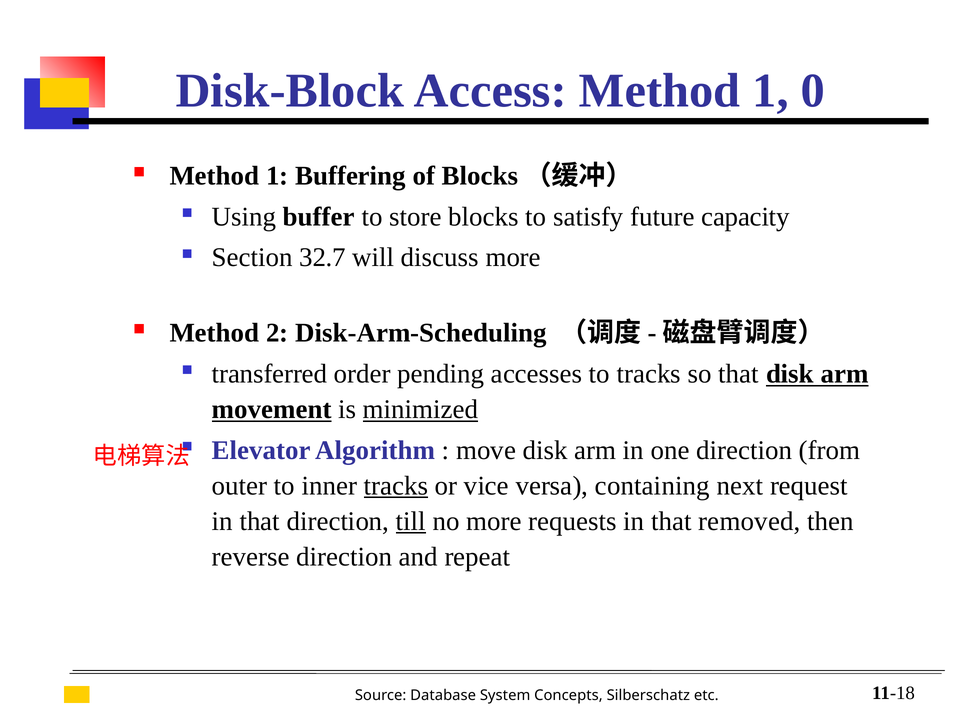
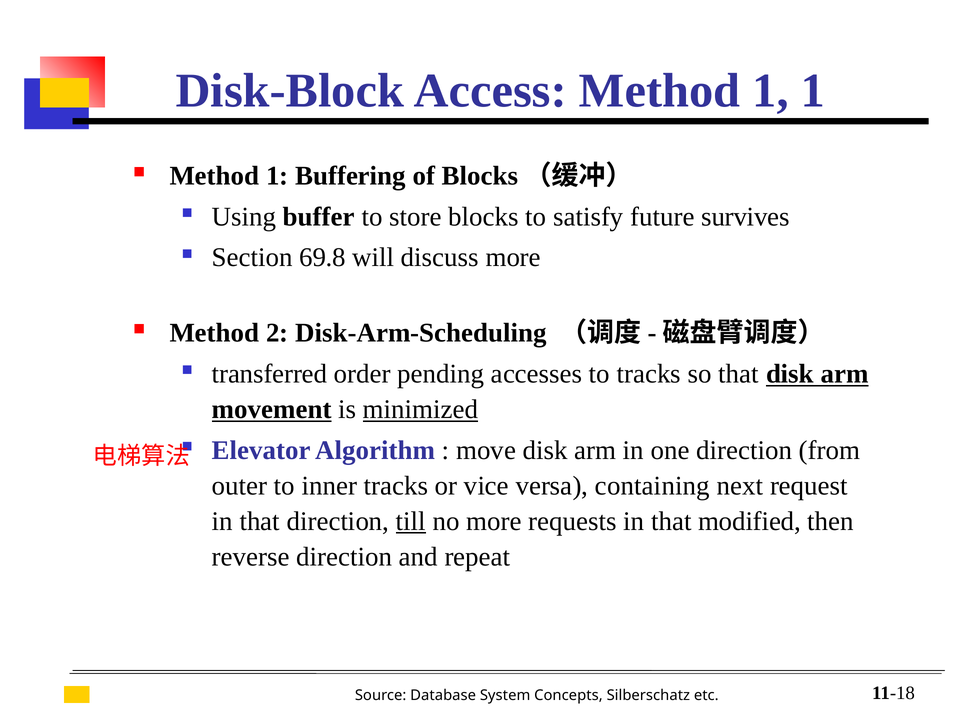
1 0: 0 -> 1
capacity: capacity -> survives
32.7: 32.7 -> 69.8
tracks at (396, 486) underline: present -> none
removed: removed -> modified
